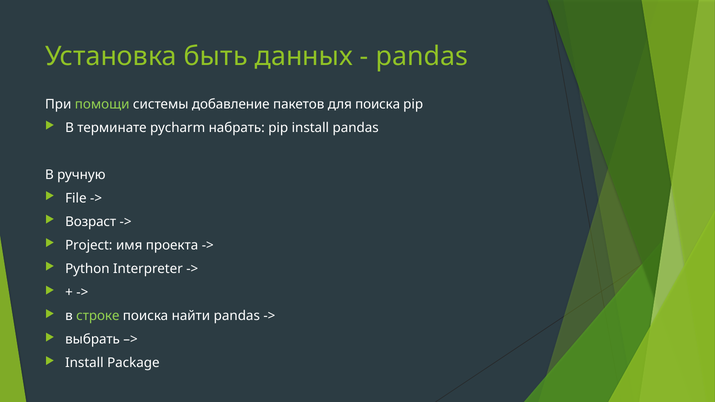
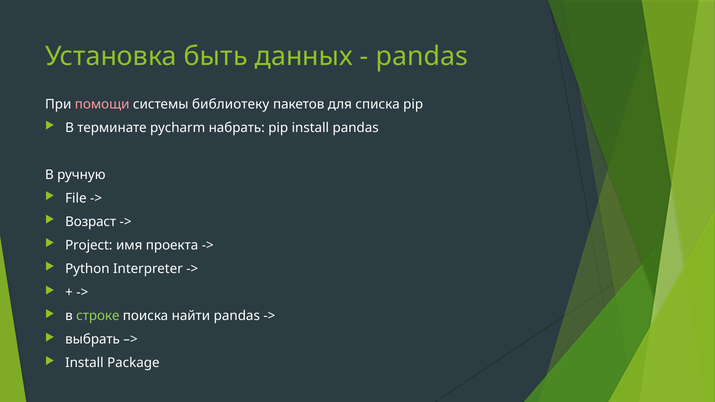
помощи colour: light green -> pink
добавление: добавление -> библиотеку
для поиска: поиска -> списка
